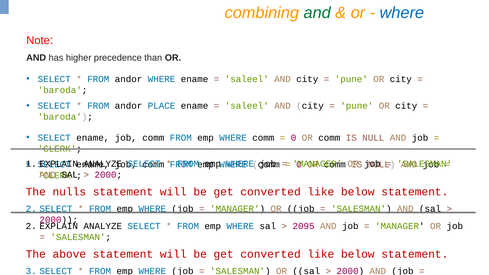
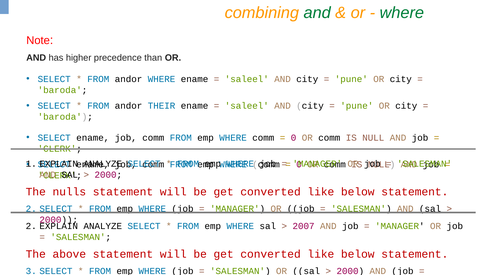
where at (402, 13) colour: blue -> green
PLACE: PLACE -> THEIR
2095: 2095 -> 2007
